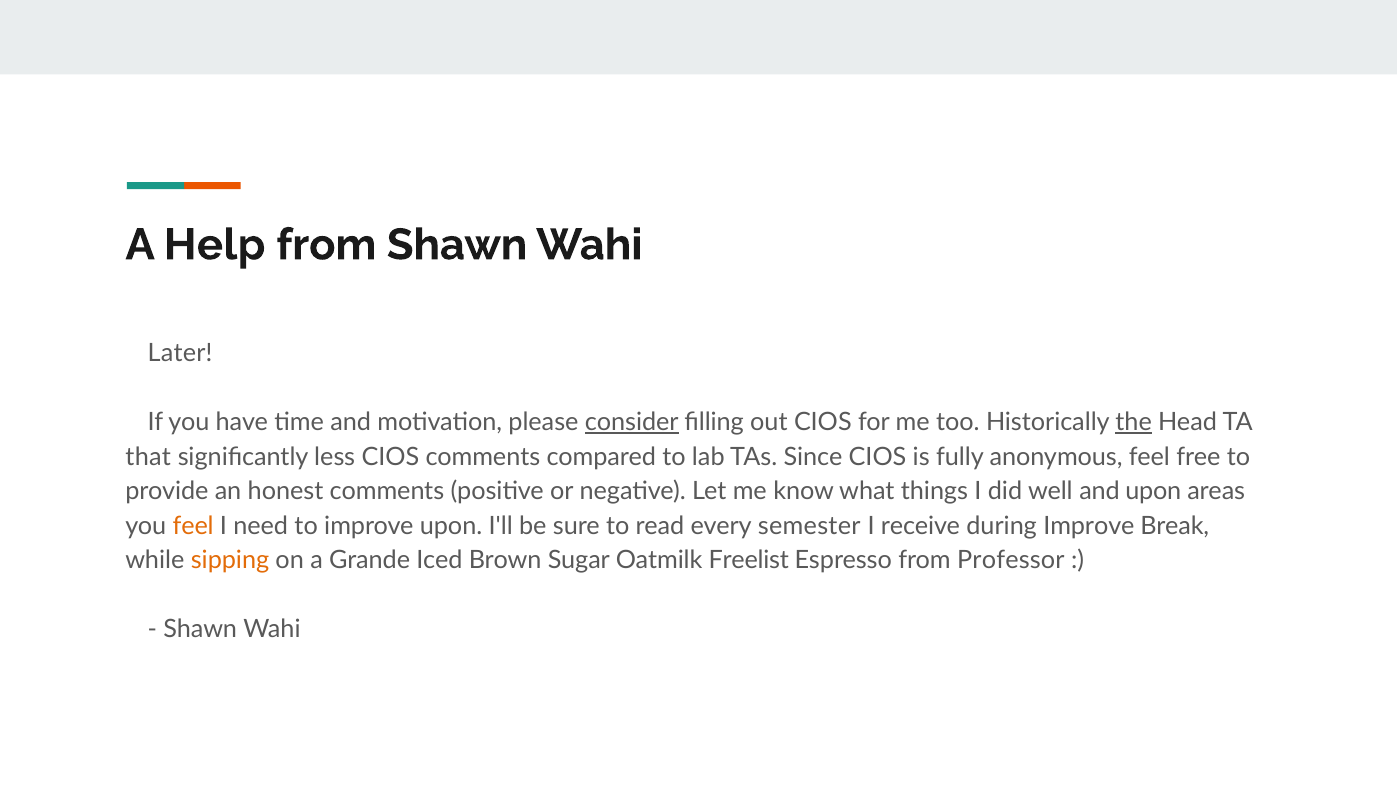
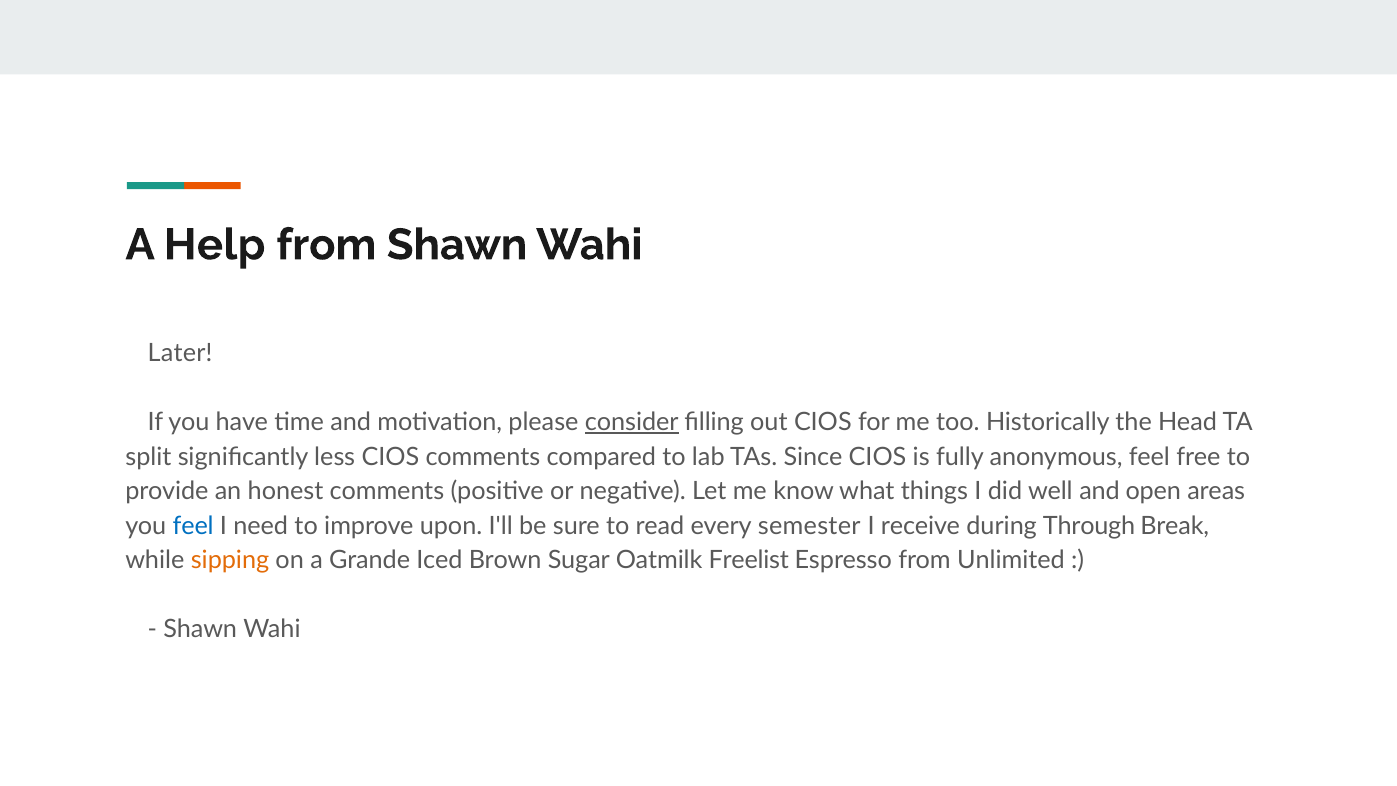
the underline: present -> none
that: that -> split
and upon: upon -> open
feel at (193, 526) colour: orange -> blue
during Improve: Improve -> Through
Professor: Professor -> Unlimited
